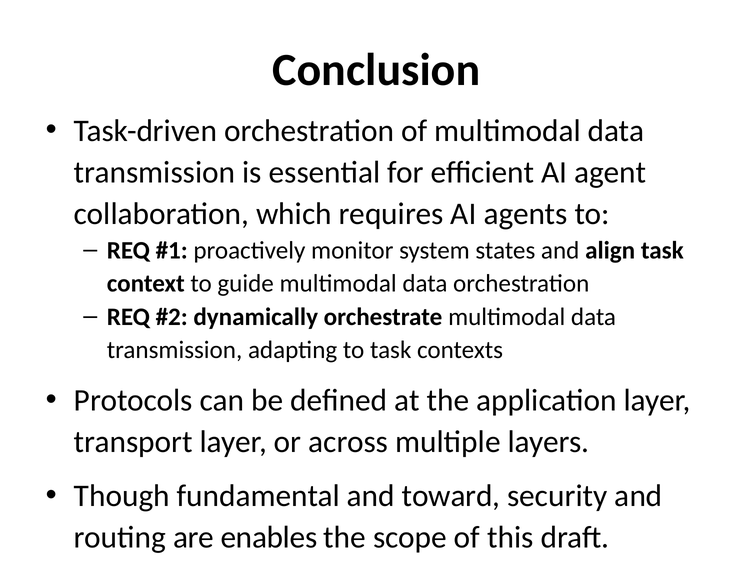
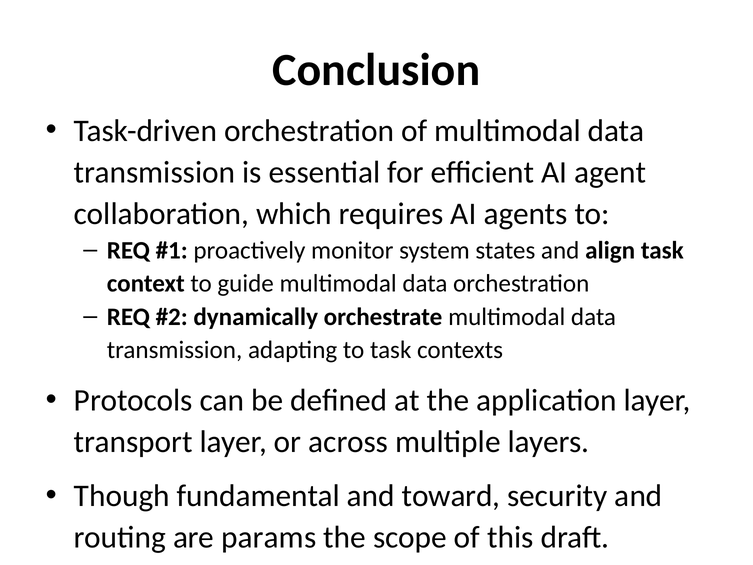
enables: enables -> params
